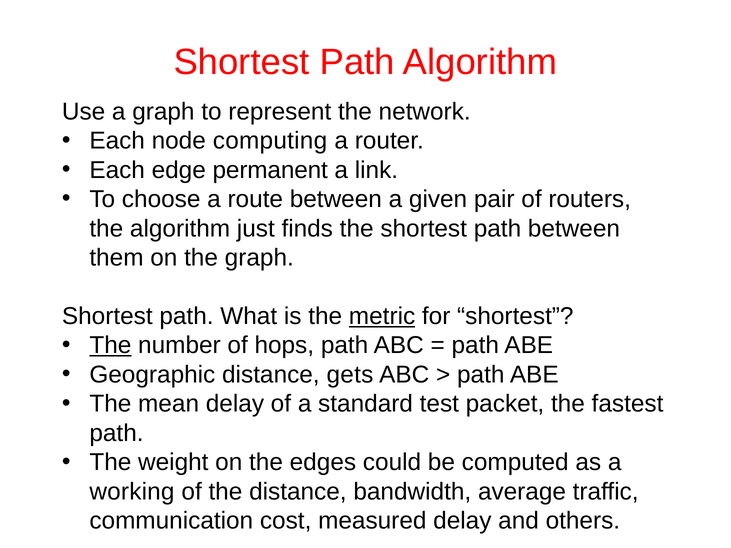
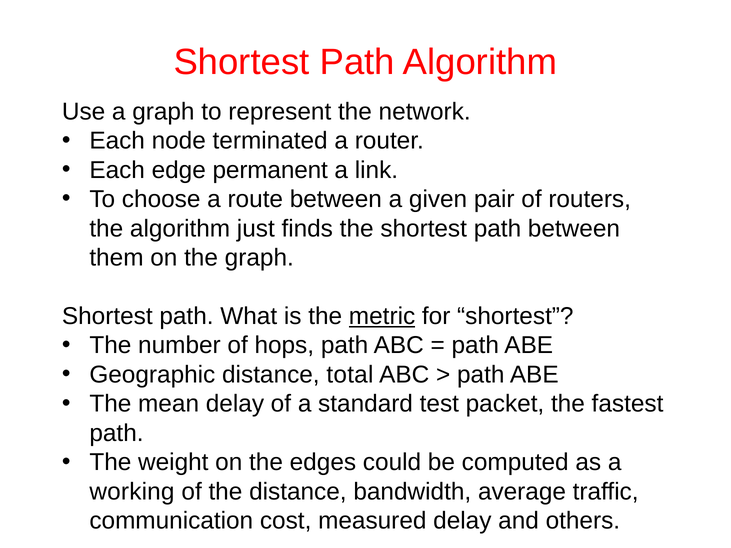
computing: computing -> terminated
The at (110, 346) underline: present -> none
gets: gets -> total
